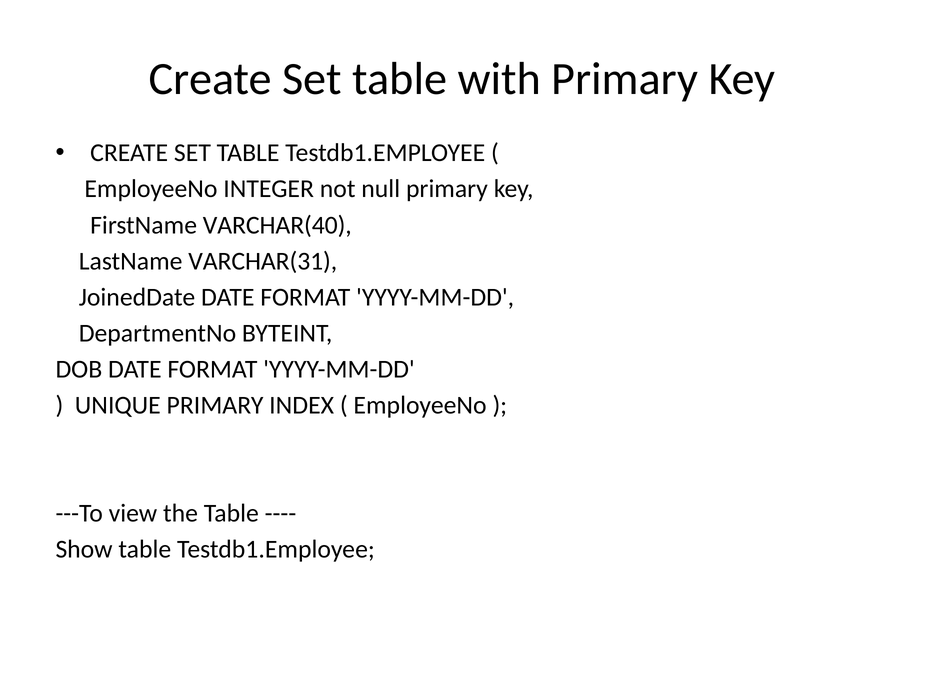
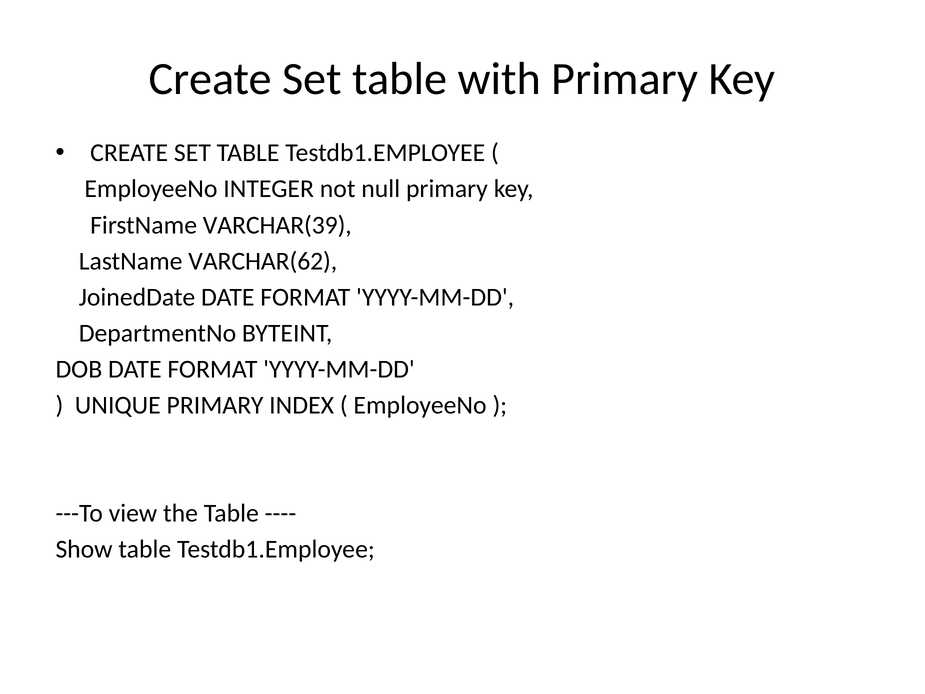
VARCHAR(40: VARCHAR(40 -> VARCHAR(39
VARCHAR(31: VARCHAR(31 -> VARCHAR(62
